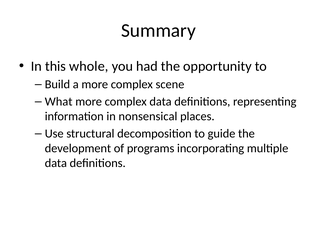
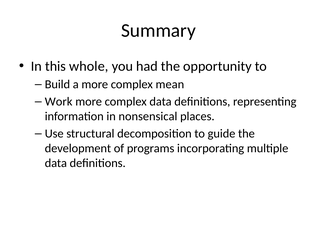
scene: scene -> mean
What: What -> Work
